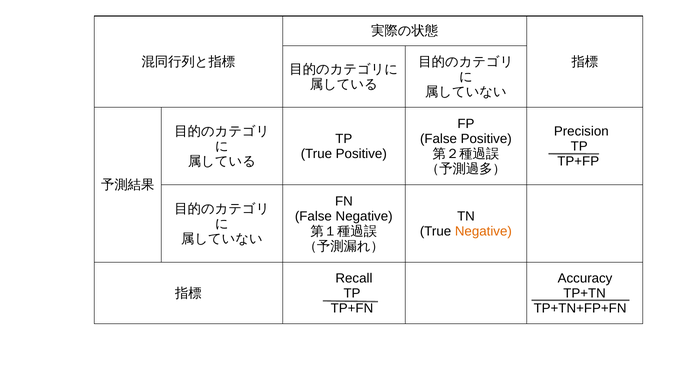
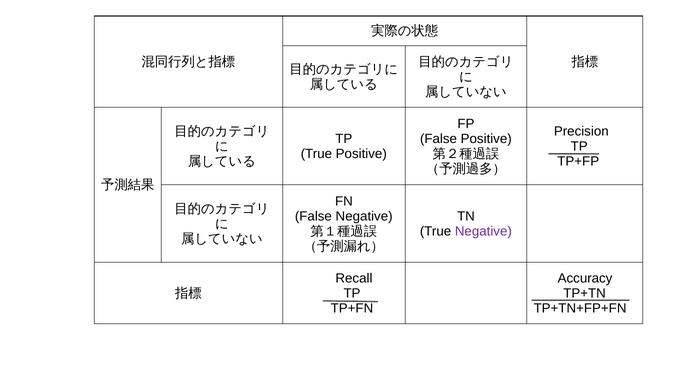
Negative at (483, 231) colour: orange -> purple
